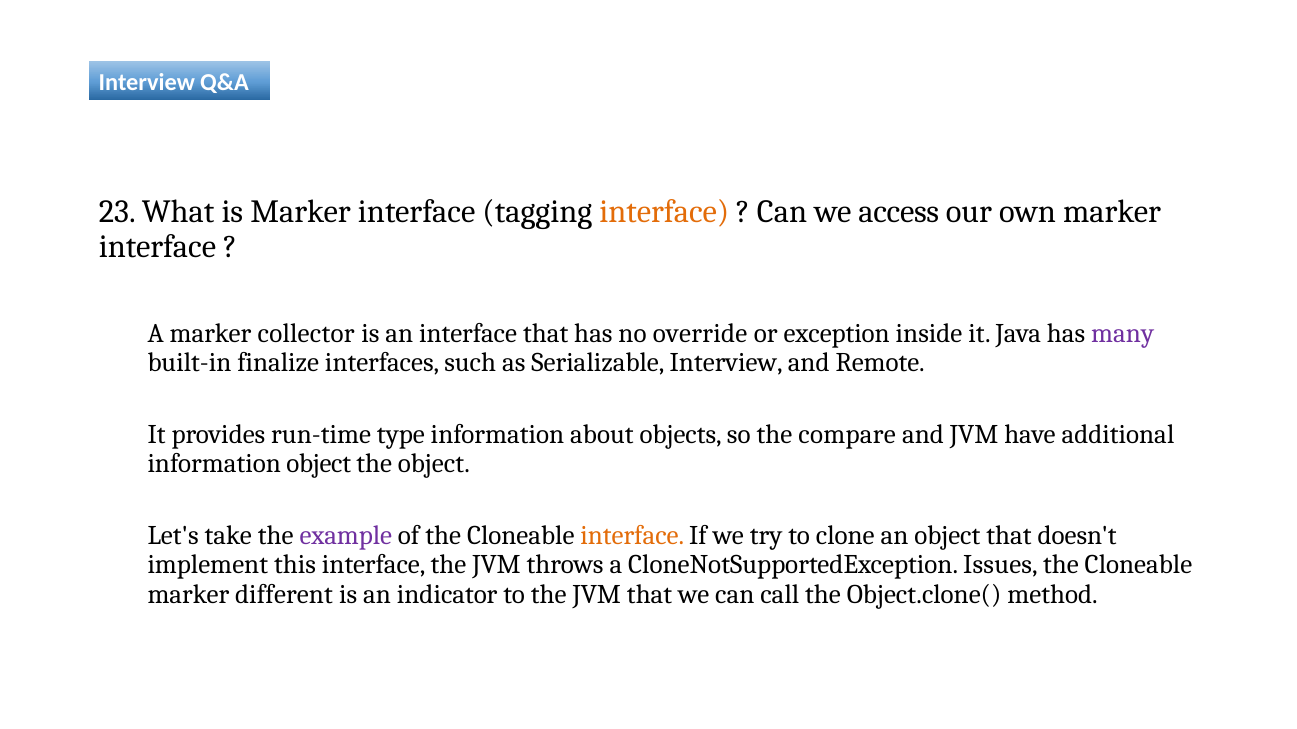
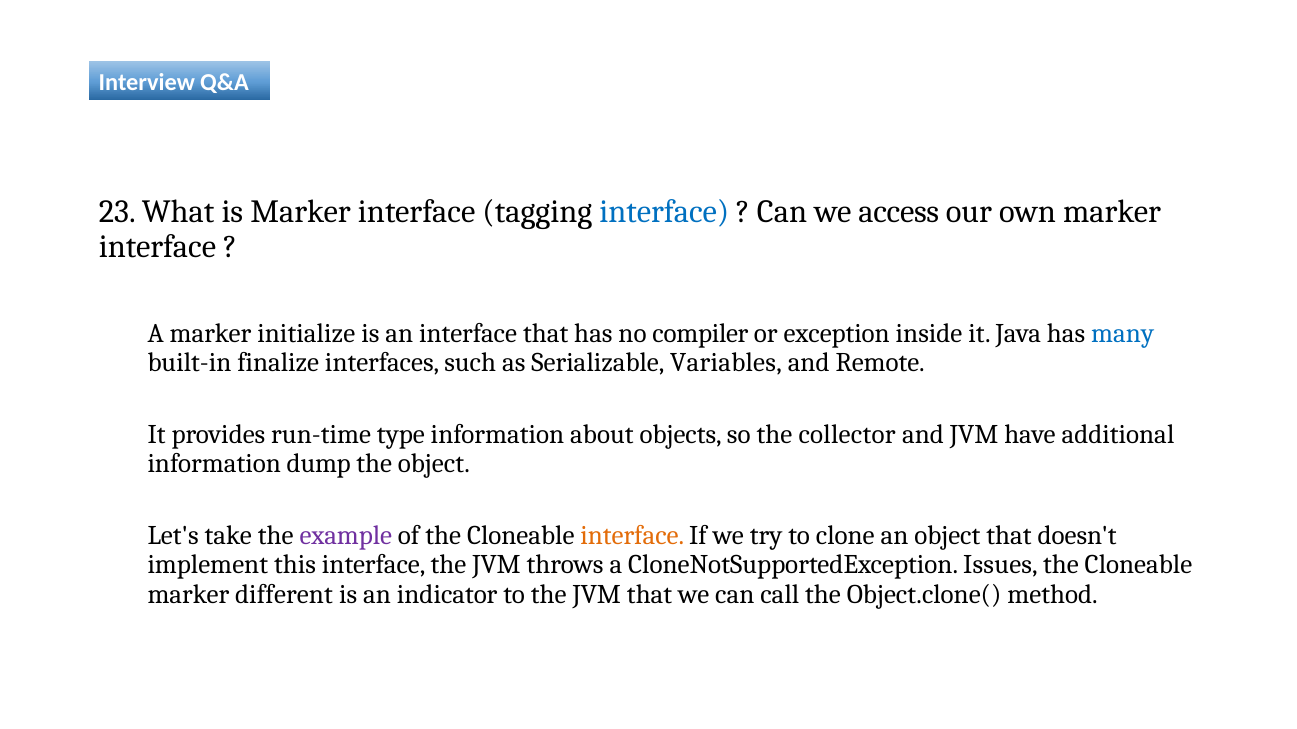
interface at (664, 212) colour: orange -> blue
collector: collector -> initialize
override: override -> compiler
many colour: purple -> blue
Serializable Interview: Interview -> Variables
compare: compare -> collector
information object: object -> dump
